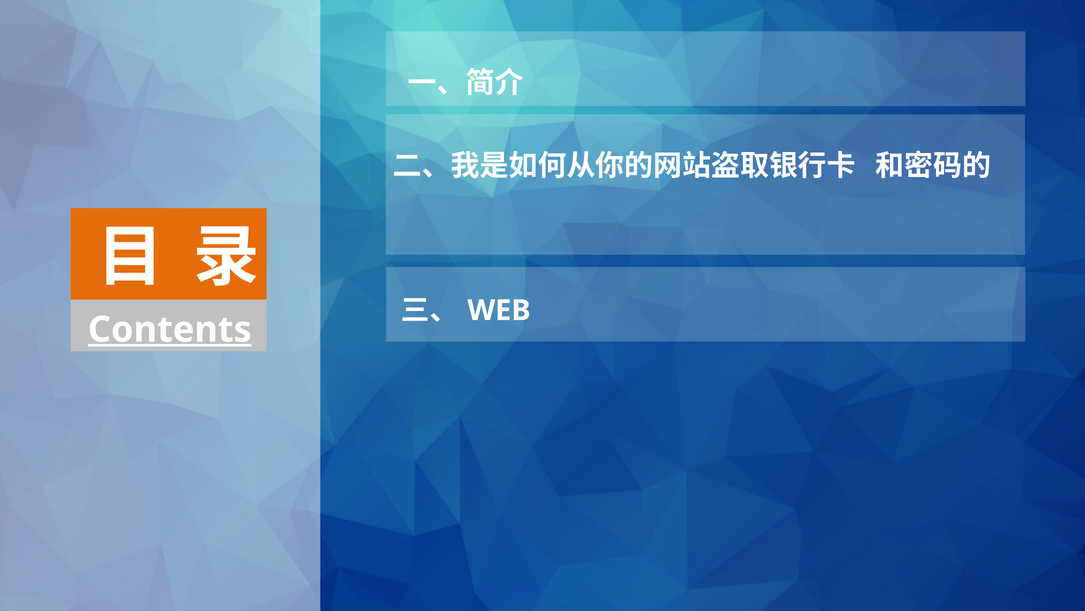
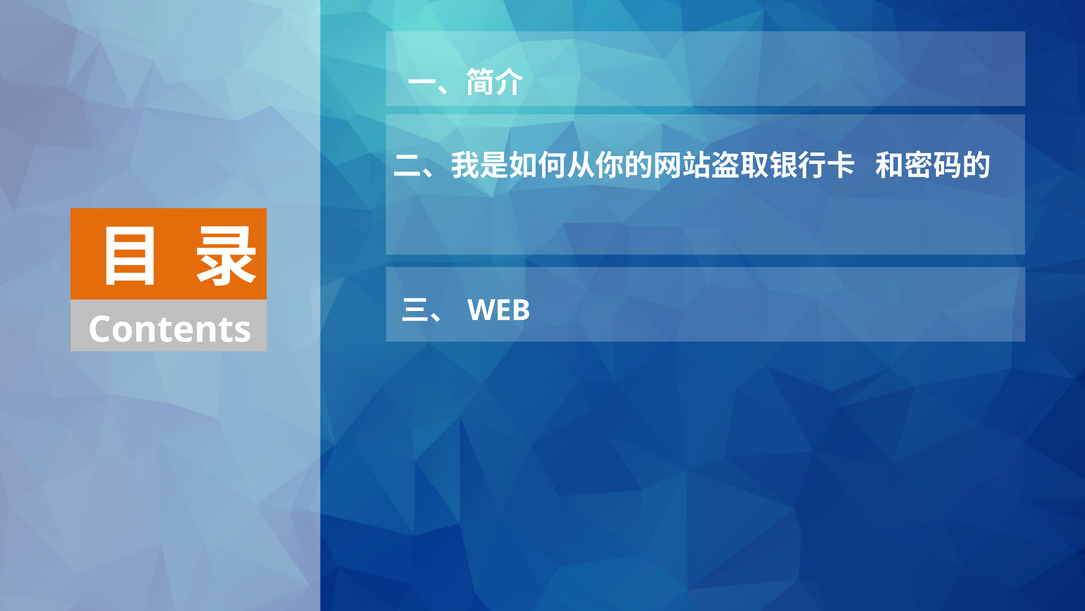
Contents underline: present -> none
